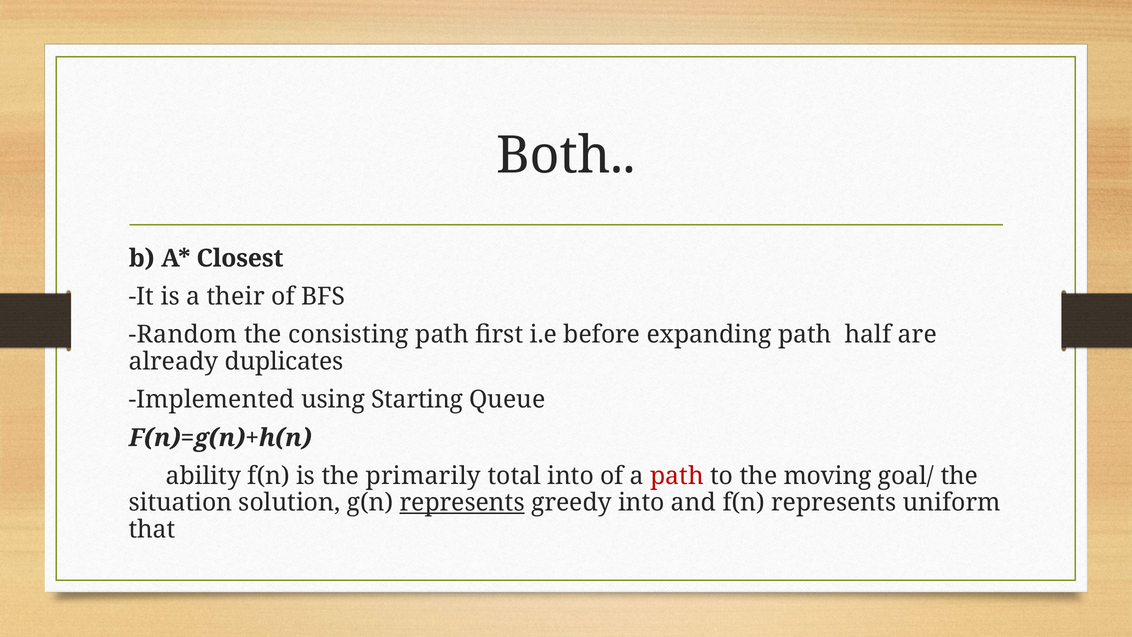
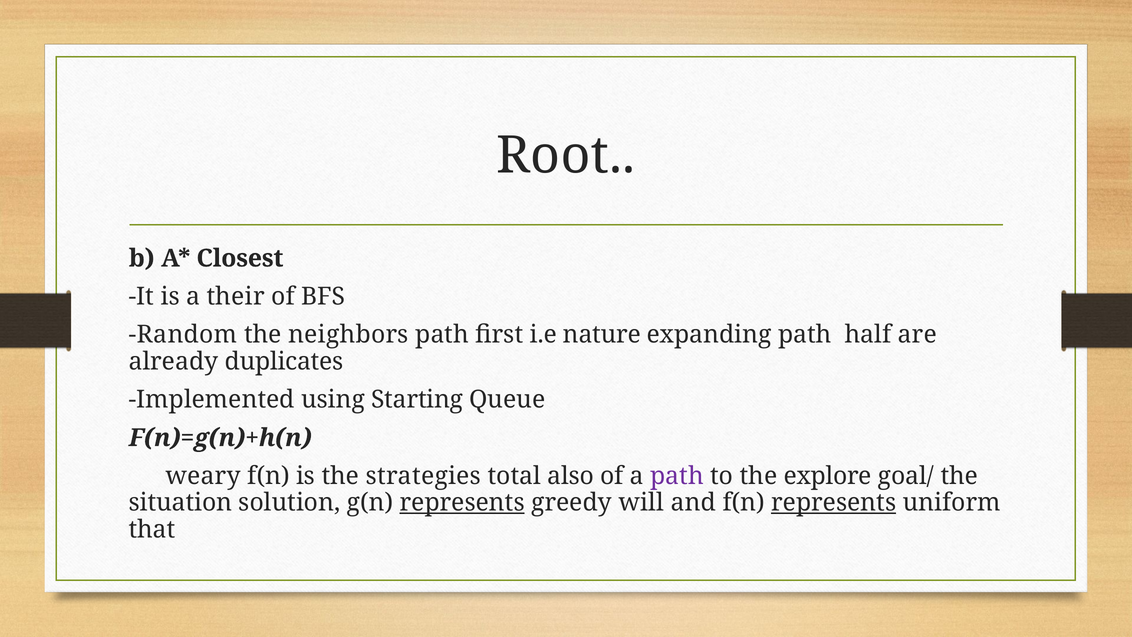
Both: Both -> Root
consisting: consisting -> neighbors
before: before -> nature
ability: ability -> weary
primarily: primarily -> strategies
total into: into -> also
path at (677, 476) colour: red -> purple
moving: moving -> explore
greedy into: into -> will
represents at (834, 503) underline: none -> present
